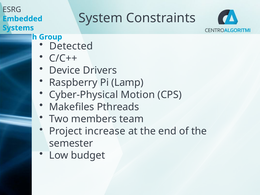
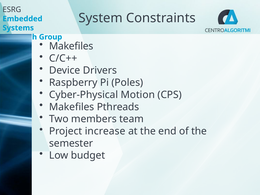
Detected at (71, 46): Detected -> Makefiles
Lamp: Lamp -> Poles
